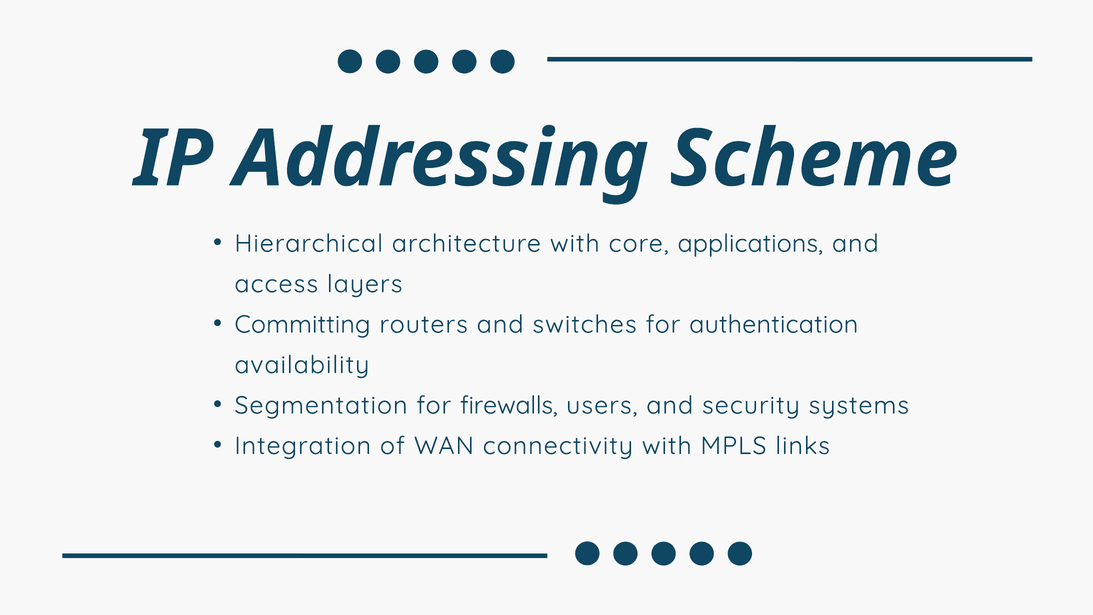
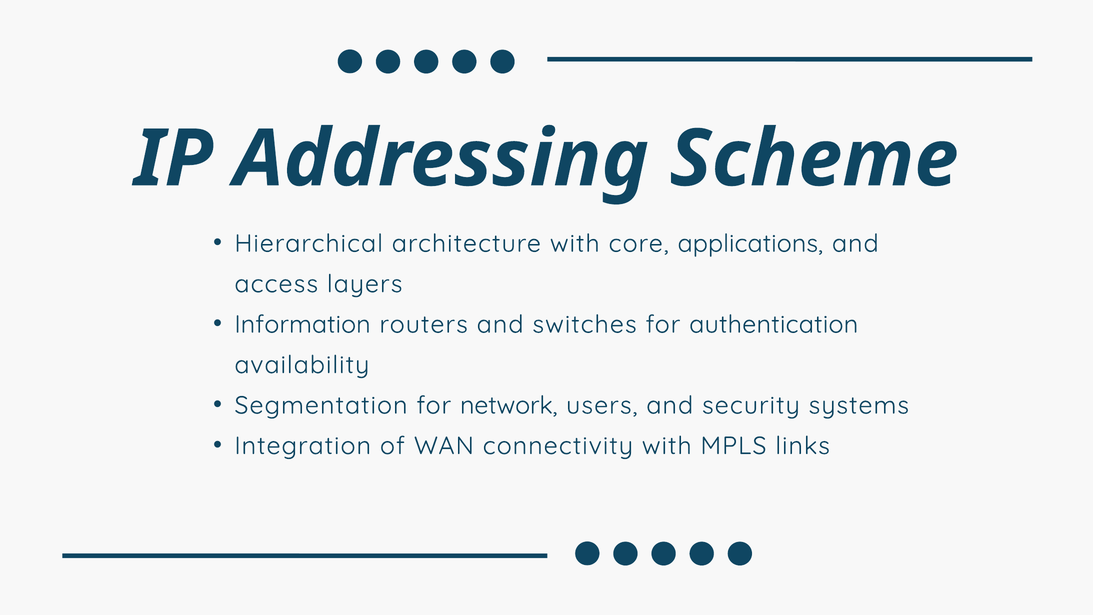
Committing: Committing -> Information
firewalls: firewalls -> network
